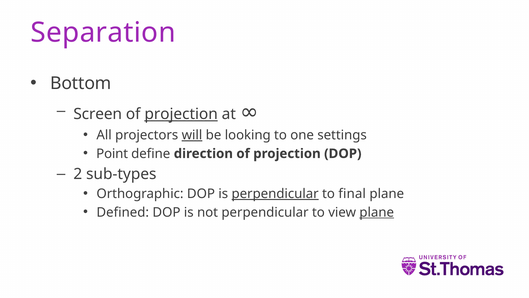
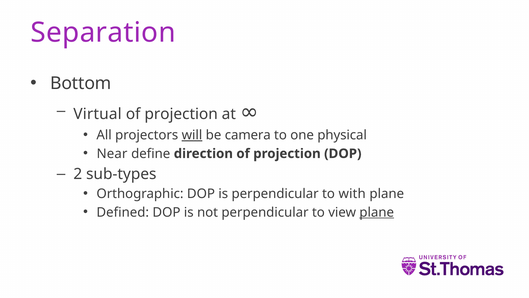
Screen: Screen -> Virtual
projection at (181, 114) underline: present -> none
looking: looking -> camera
settings: settings -> physical
Point: Point -> Near
perpendicular at (275, 194) underline: present -> none
final: final -> with
